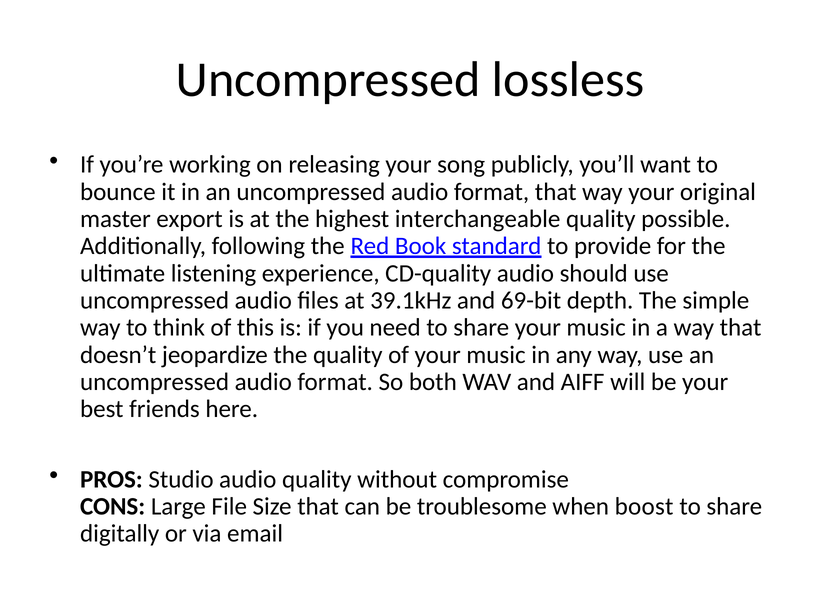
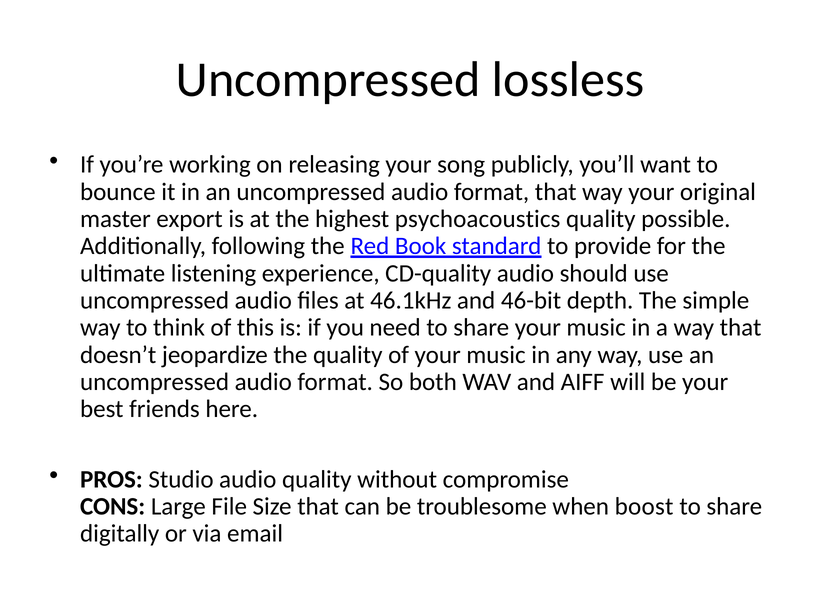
interchangeable: interchangeable -> psychoacoustics
39.1kHz: 39.1kHz -> 46.1kHz
69-bit: 69-bit -> 46-bit
